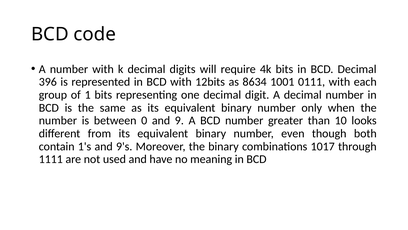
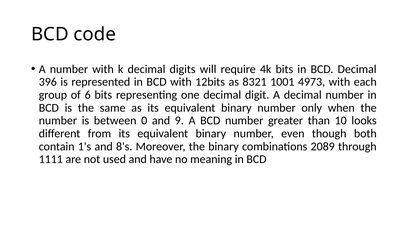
8634: 8634 -> 8321
0111: 0111 -> 4973
1: 1 -> 6
9's: 9's -> 8's
1017: 1017 -> 2089
